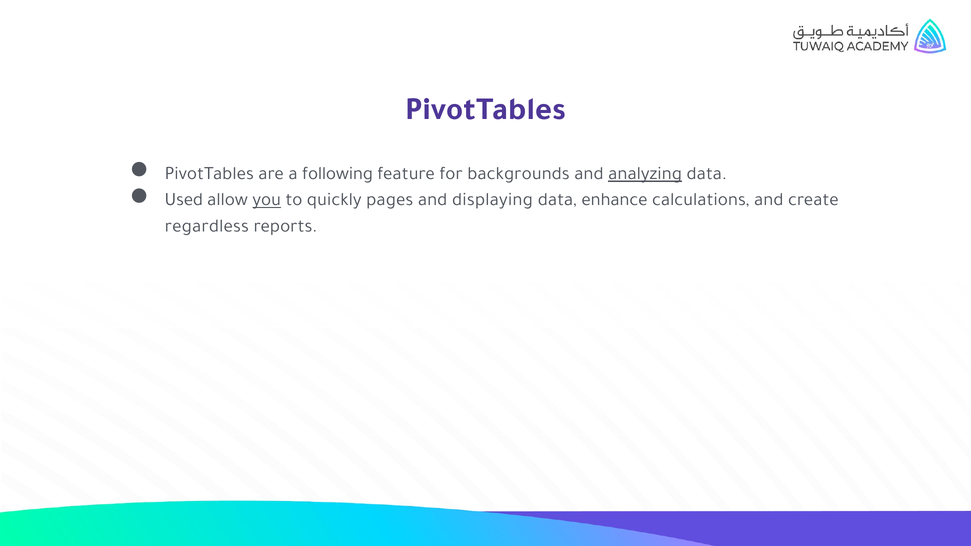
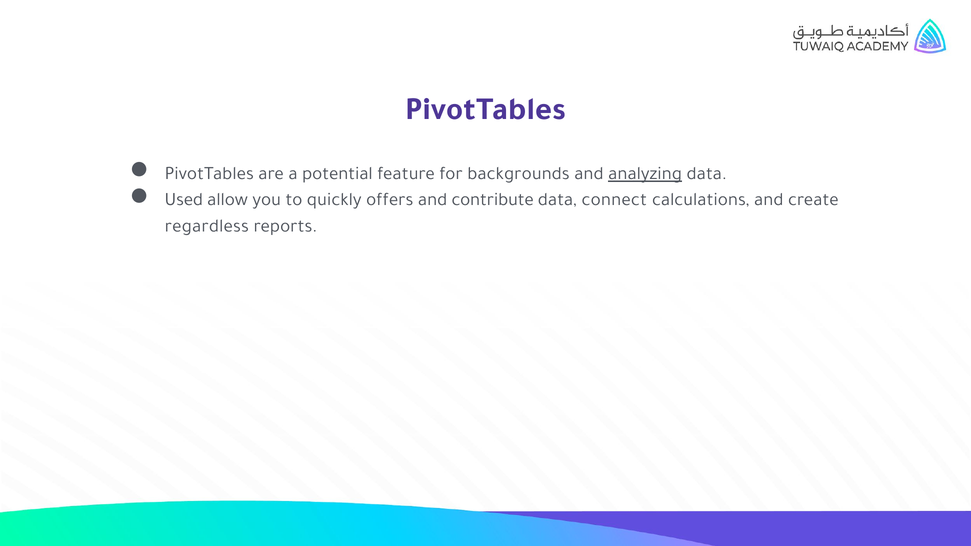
following: following -> potential
you underline: present -> none
pages: pages -> offers
displaying: displaying -> contribute
enhance: enhance -> connect
